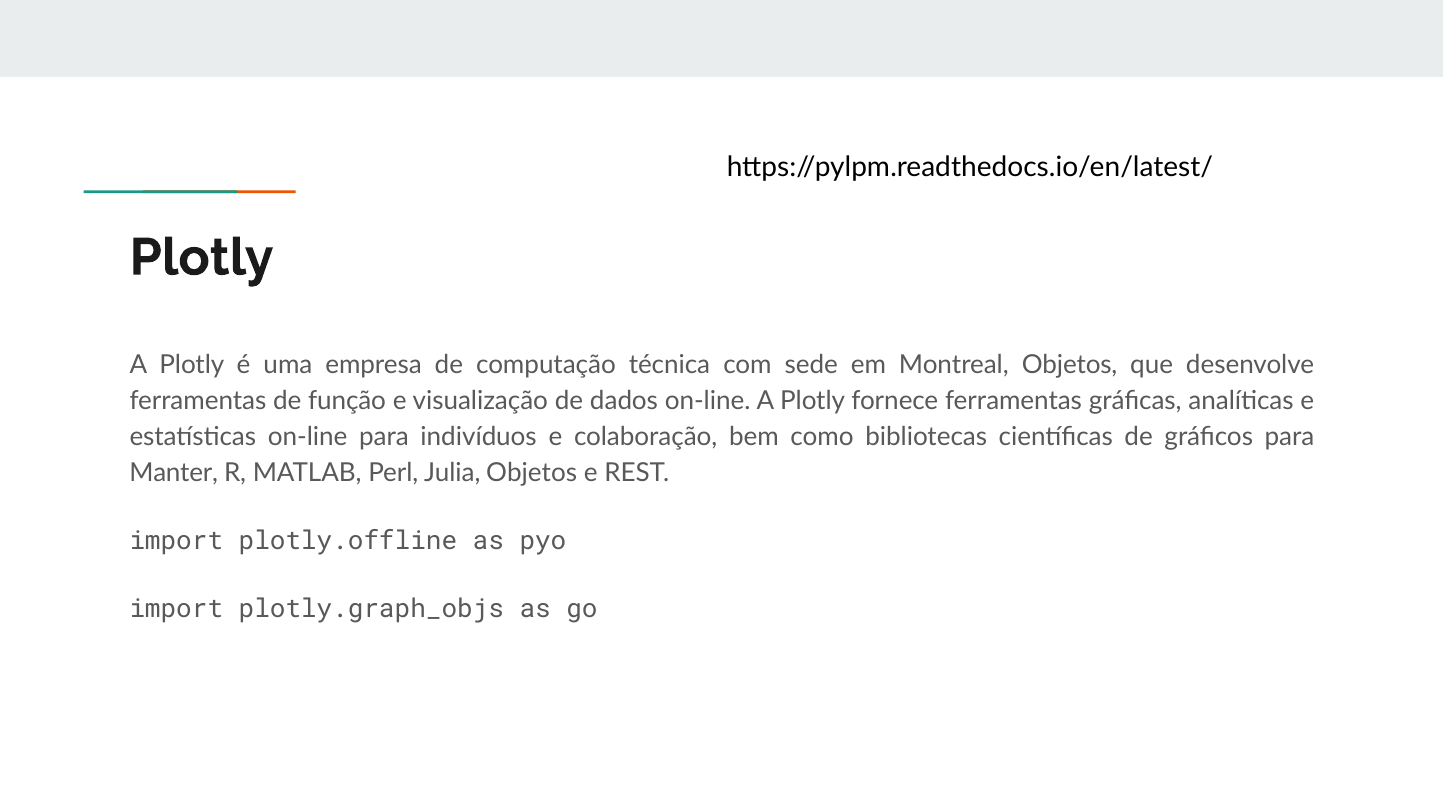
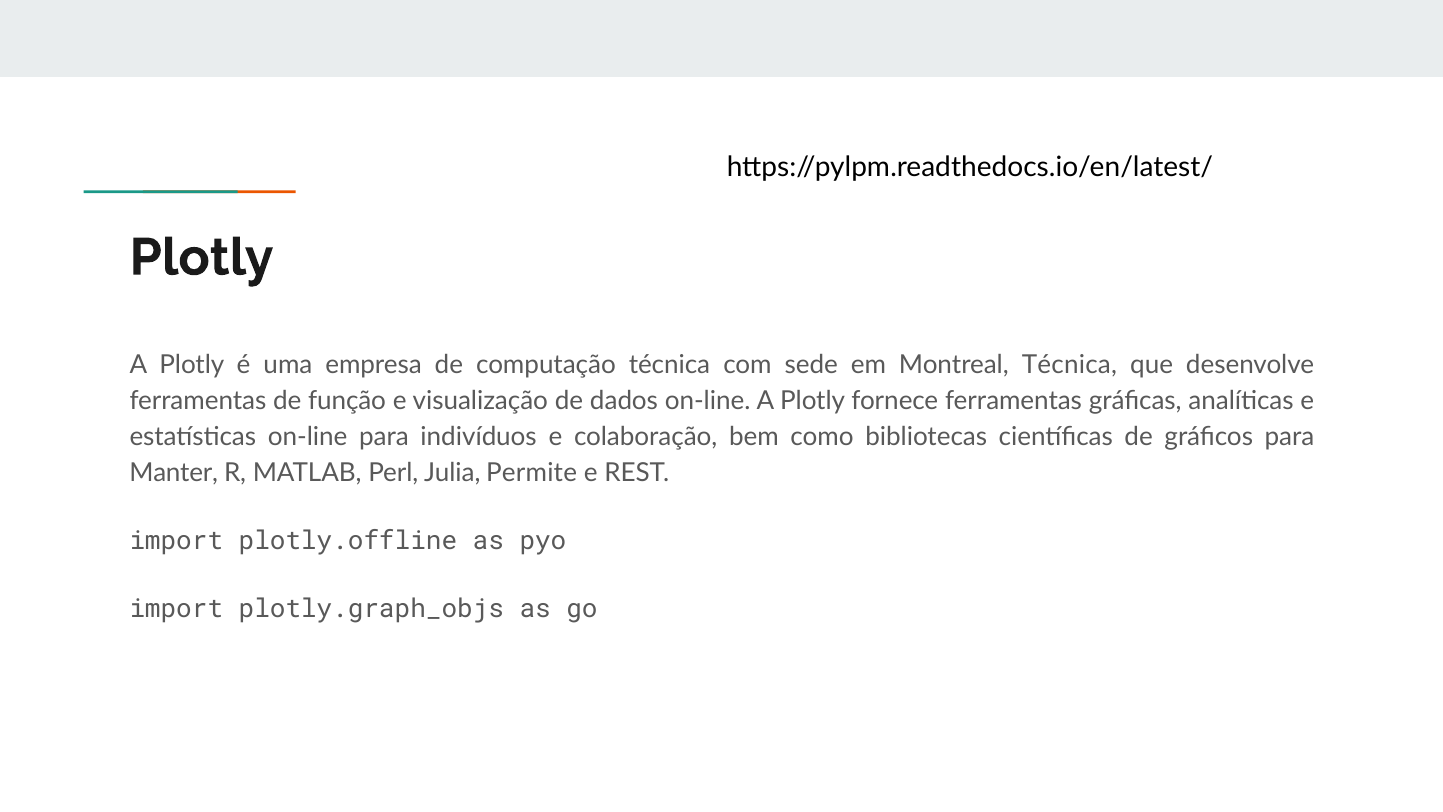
Montreal Objetos: Objetos -> Técnica
Julia Objetos: Objetos -> Permite
